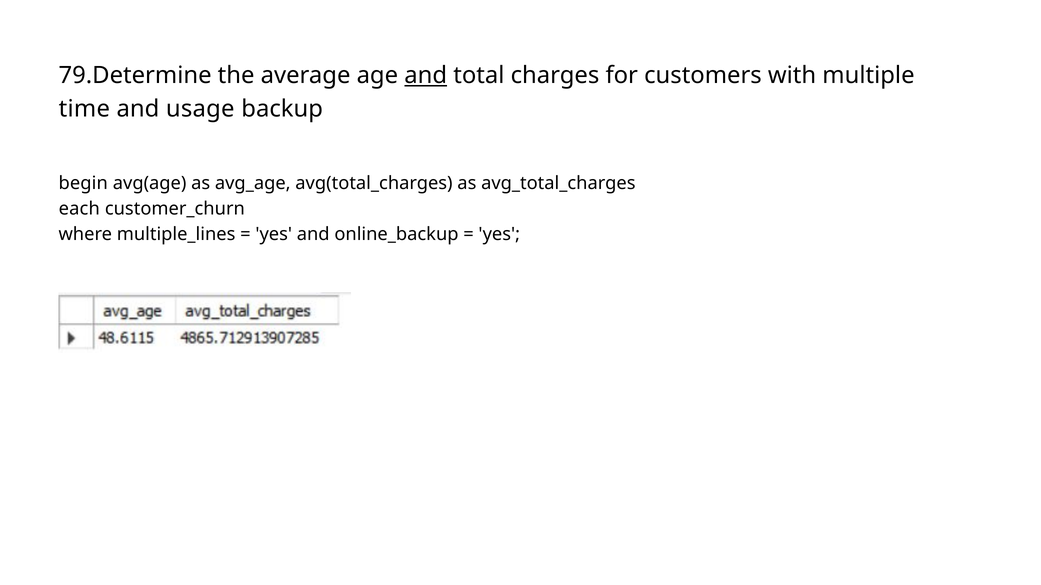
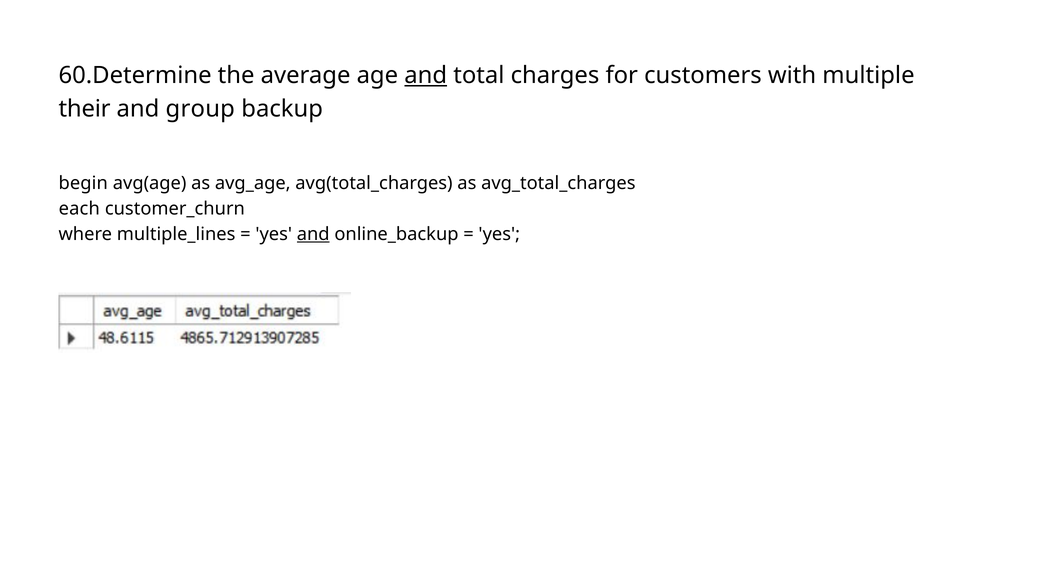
79.Determine: 79.Determine -> 60.Determine
time: time -> their
usage: usage -> group
and at (313, 234) underline: none -> present
